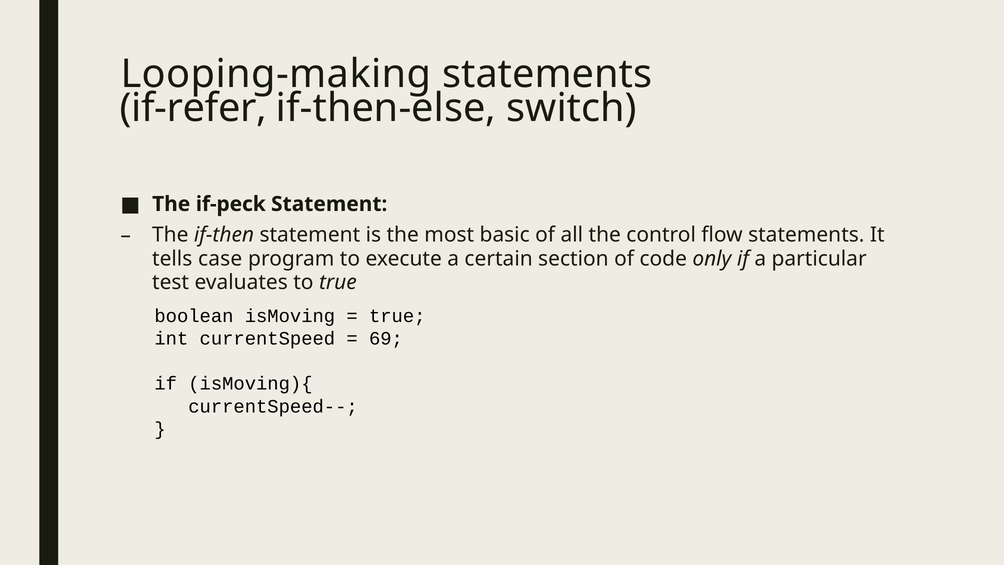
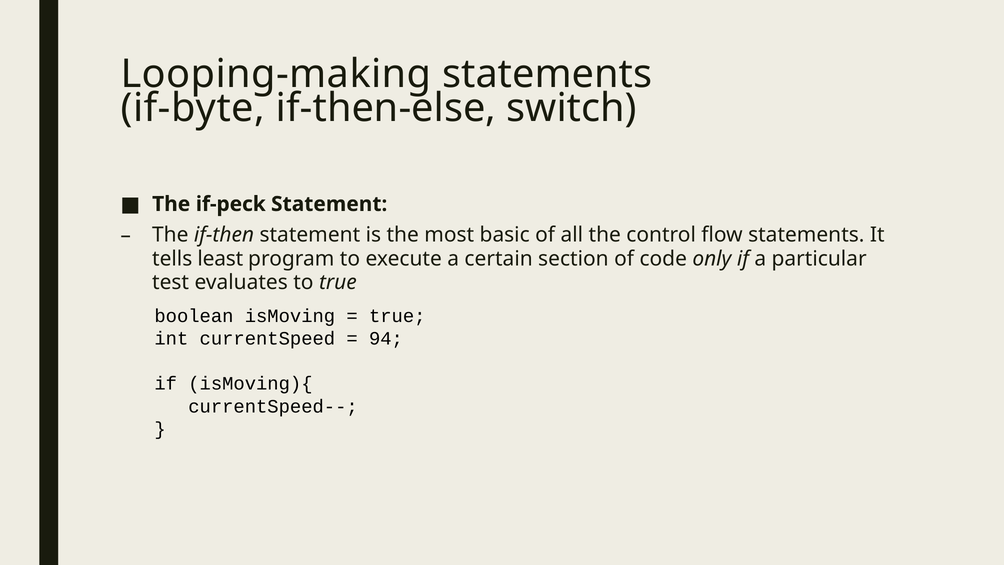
if-refer: if-refer -> if-byte
case: case -> least
69: 69 -> 94
